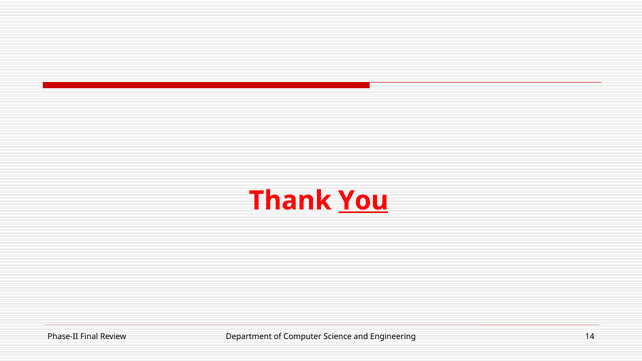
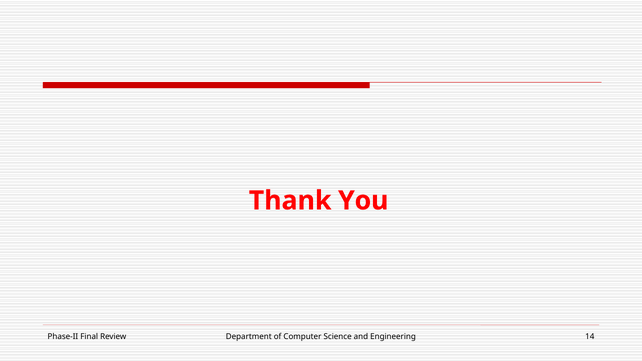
You underline: present -> none
